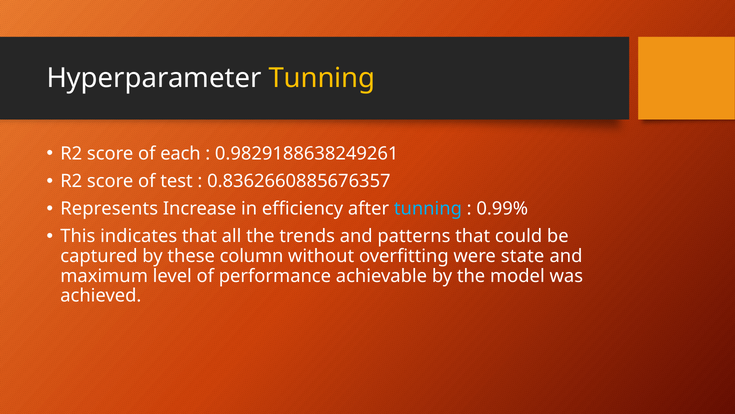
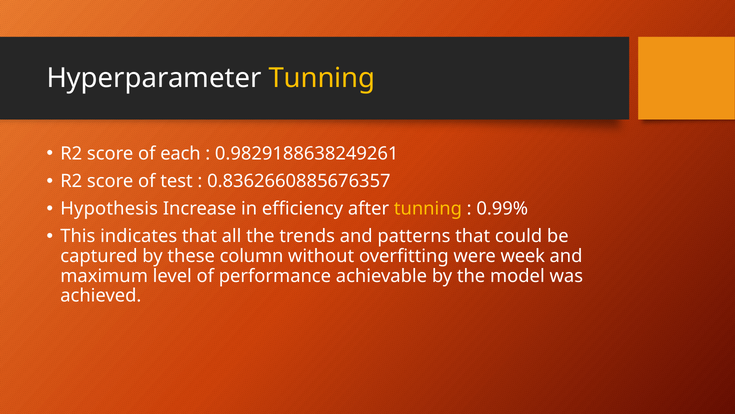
Represents: Represents -> Hypothesis
tunning at (428, 208) colour: light blue -> yellow
state: state -> week
